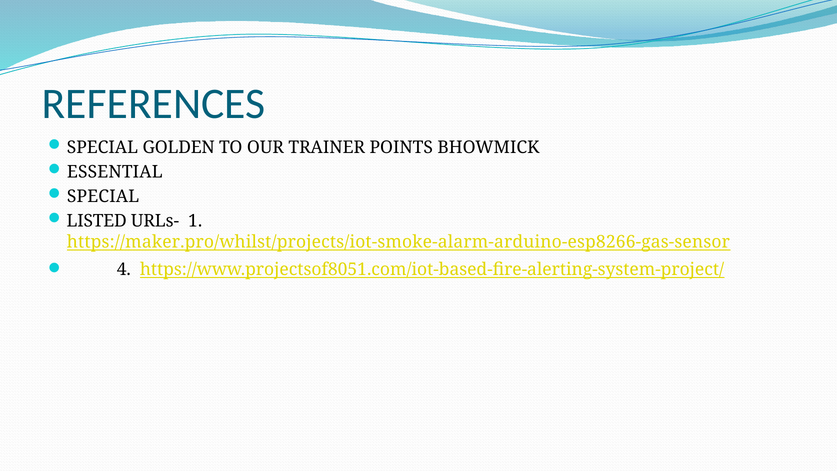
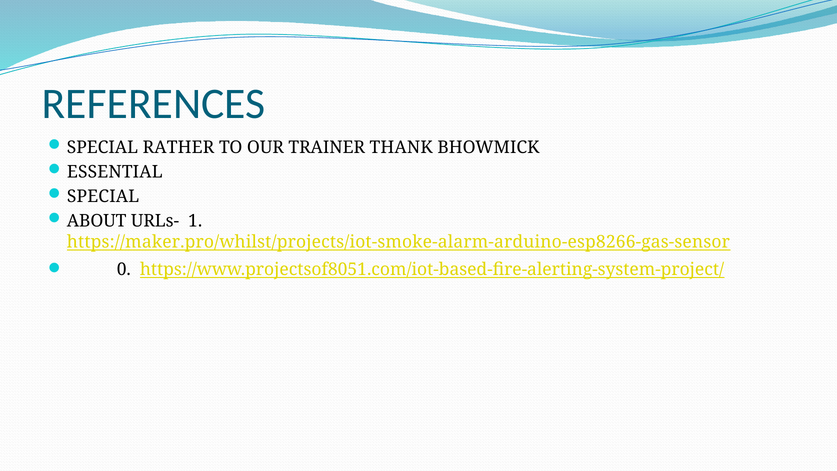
GOLDEN: GOLDEN -> RATHER
POINTS: POINTS -> THANK
LISTED: LISTED -> ABOUT
4: 4 -> 0
